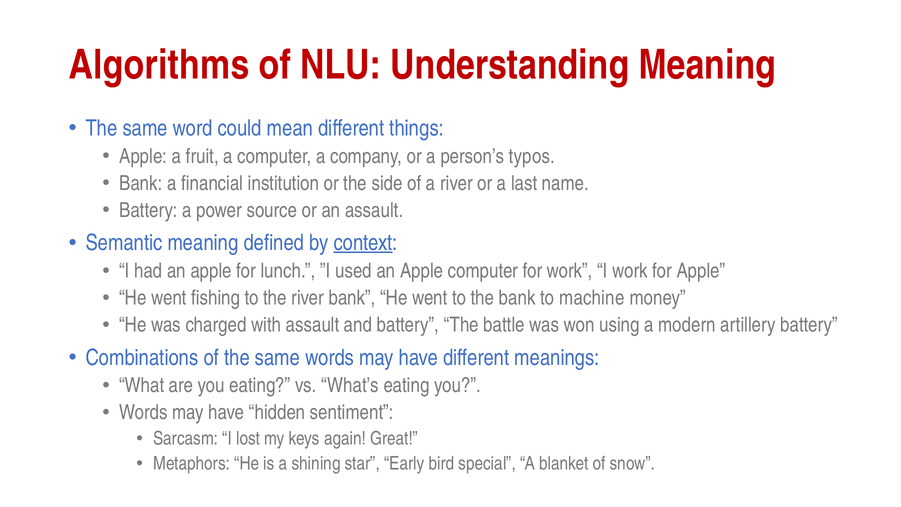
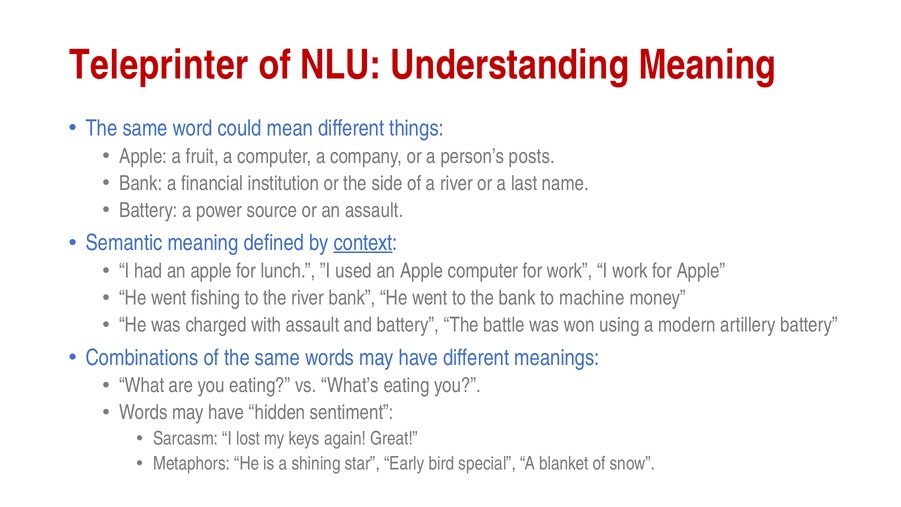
Algorithms: Algorithms -> Teleprinter
typos: typos -> posts
